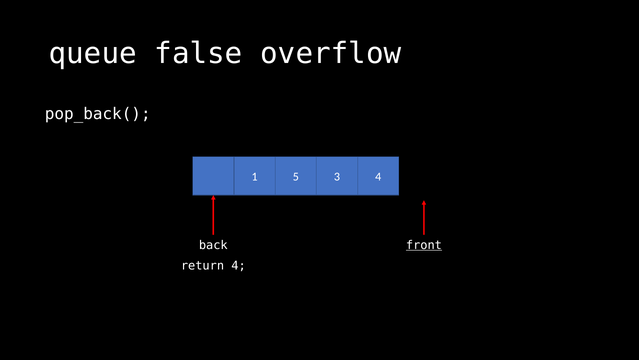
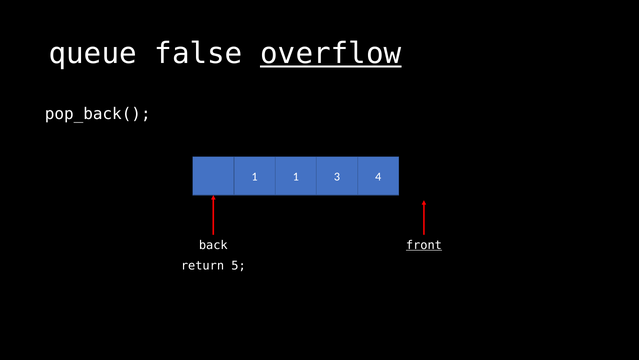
overflow underline: none -> present
1 5: 5 -> 1
return 4: 4 -> 5
